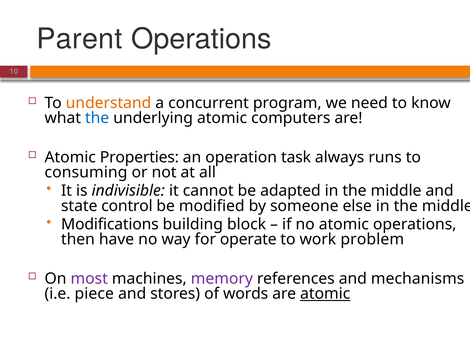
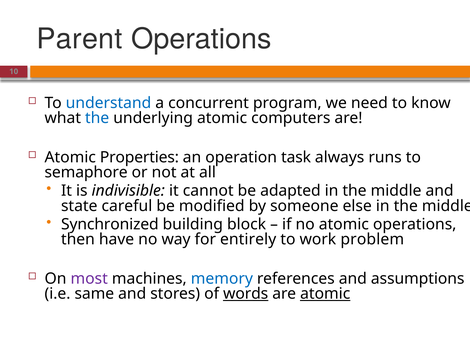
understand colour: orange -> blue
consuming: consuming -> semaphore
control: control -> careful
Modifications: Modifications -> Synchronized
operate: operate -> entirely
memory colour: purple -> blue
mechanisms: mechanisms -> assumptions
piece: piece -> same
words underline: none -> present
